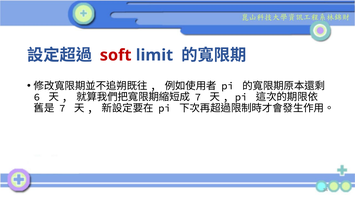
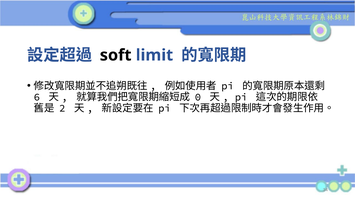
soft colour: red -> black
7 at (198, 97): 7 -> 0
7 at (62, 109): 7 -> 2
